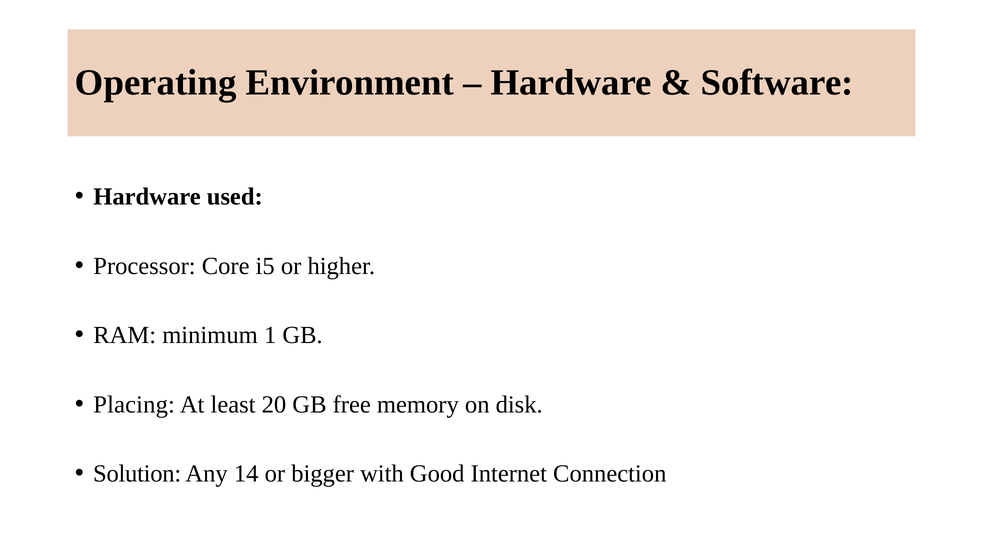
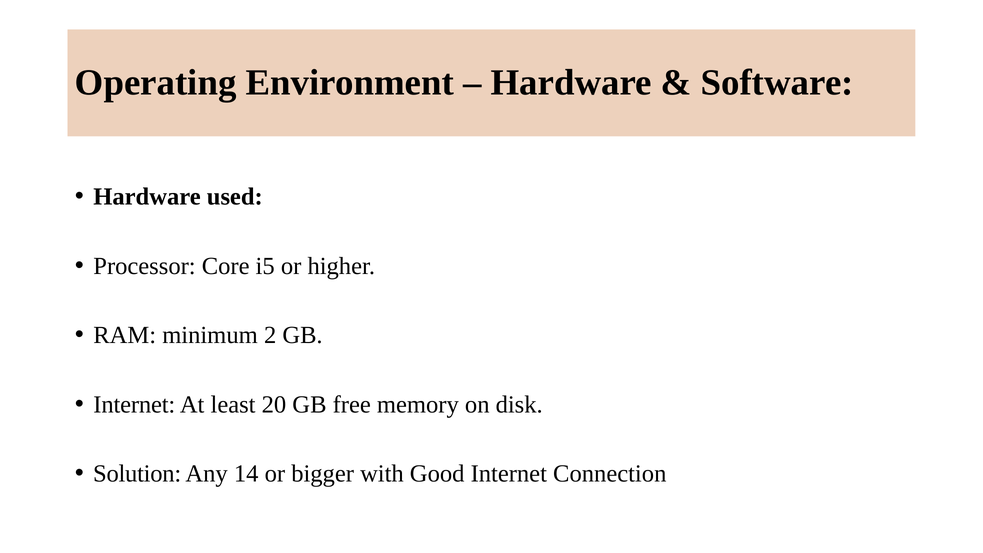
1: 1 -> 2
Placing at (134, 405): Placing -> Internet
